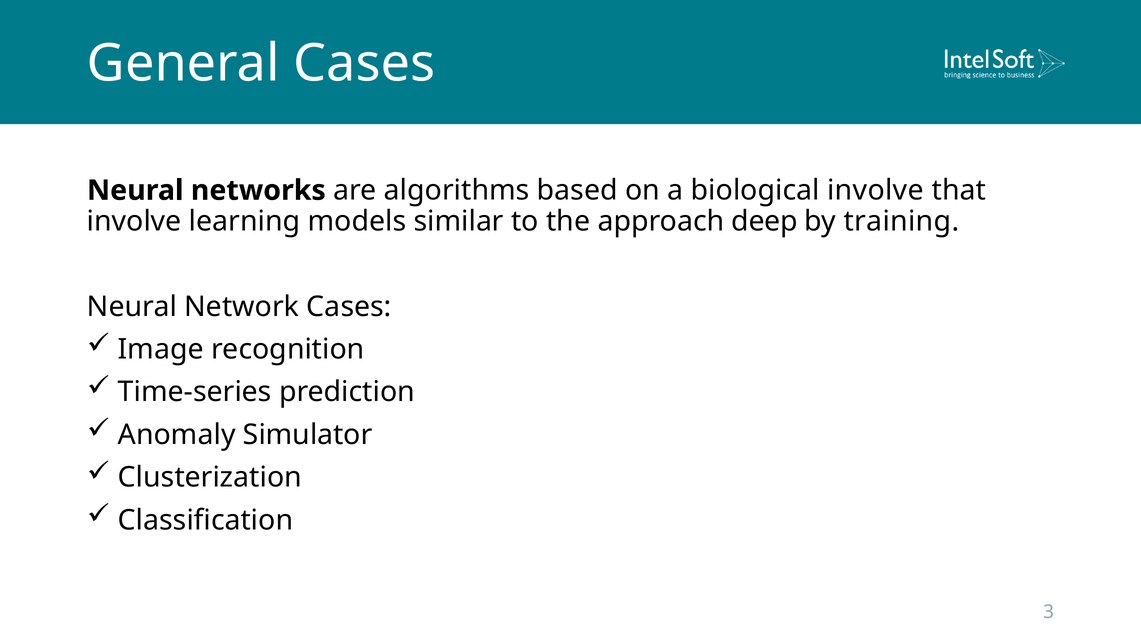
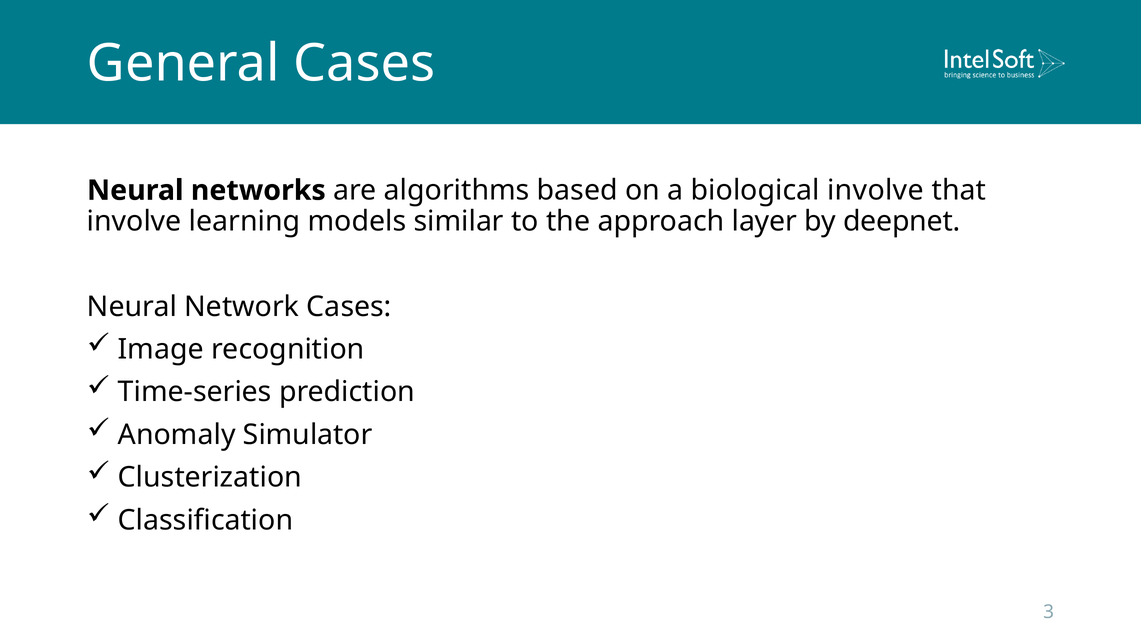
deep: deep -> layer
training: training -> deepnet
